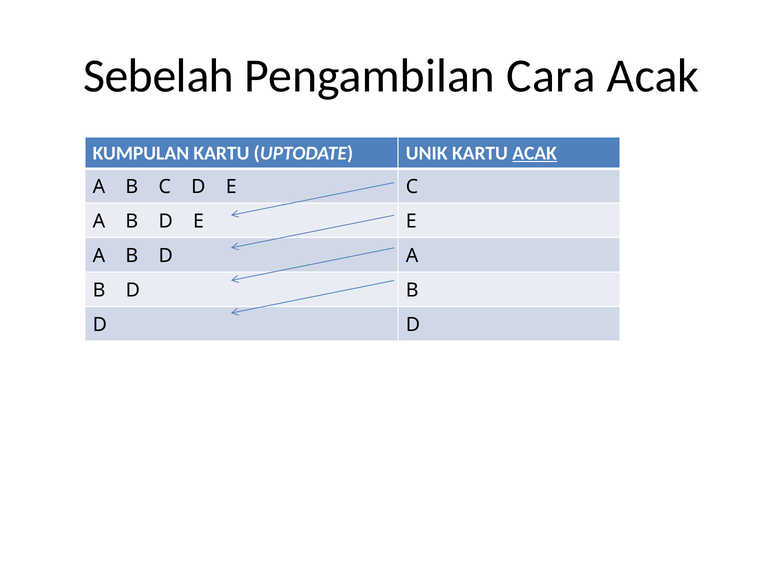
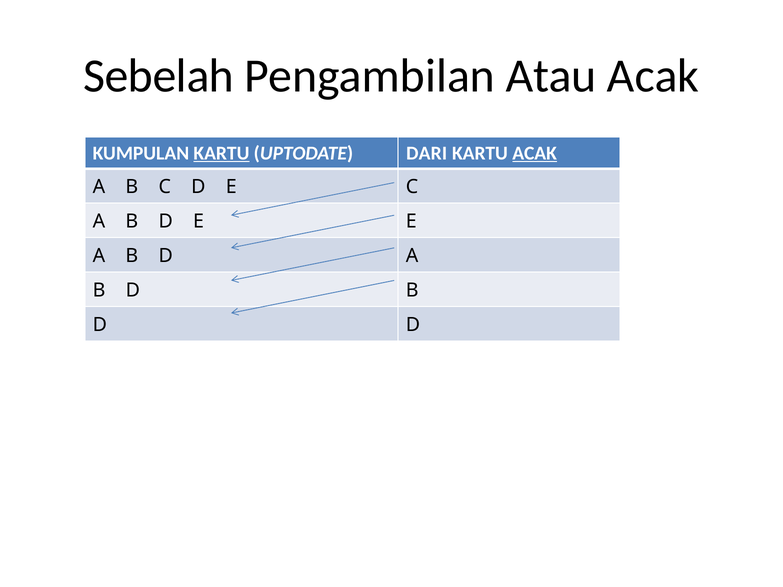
Cara: Cara -> Atau
KARTU at (221, 153) underline: none -> present
UNIK: UNIK -> DARI
